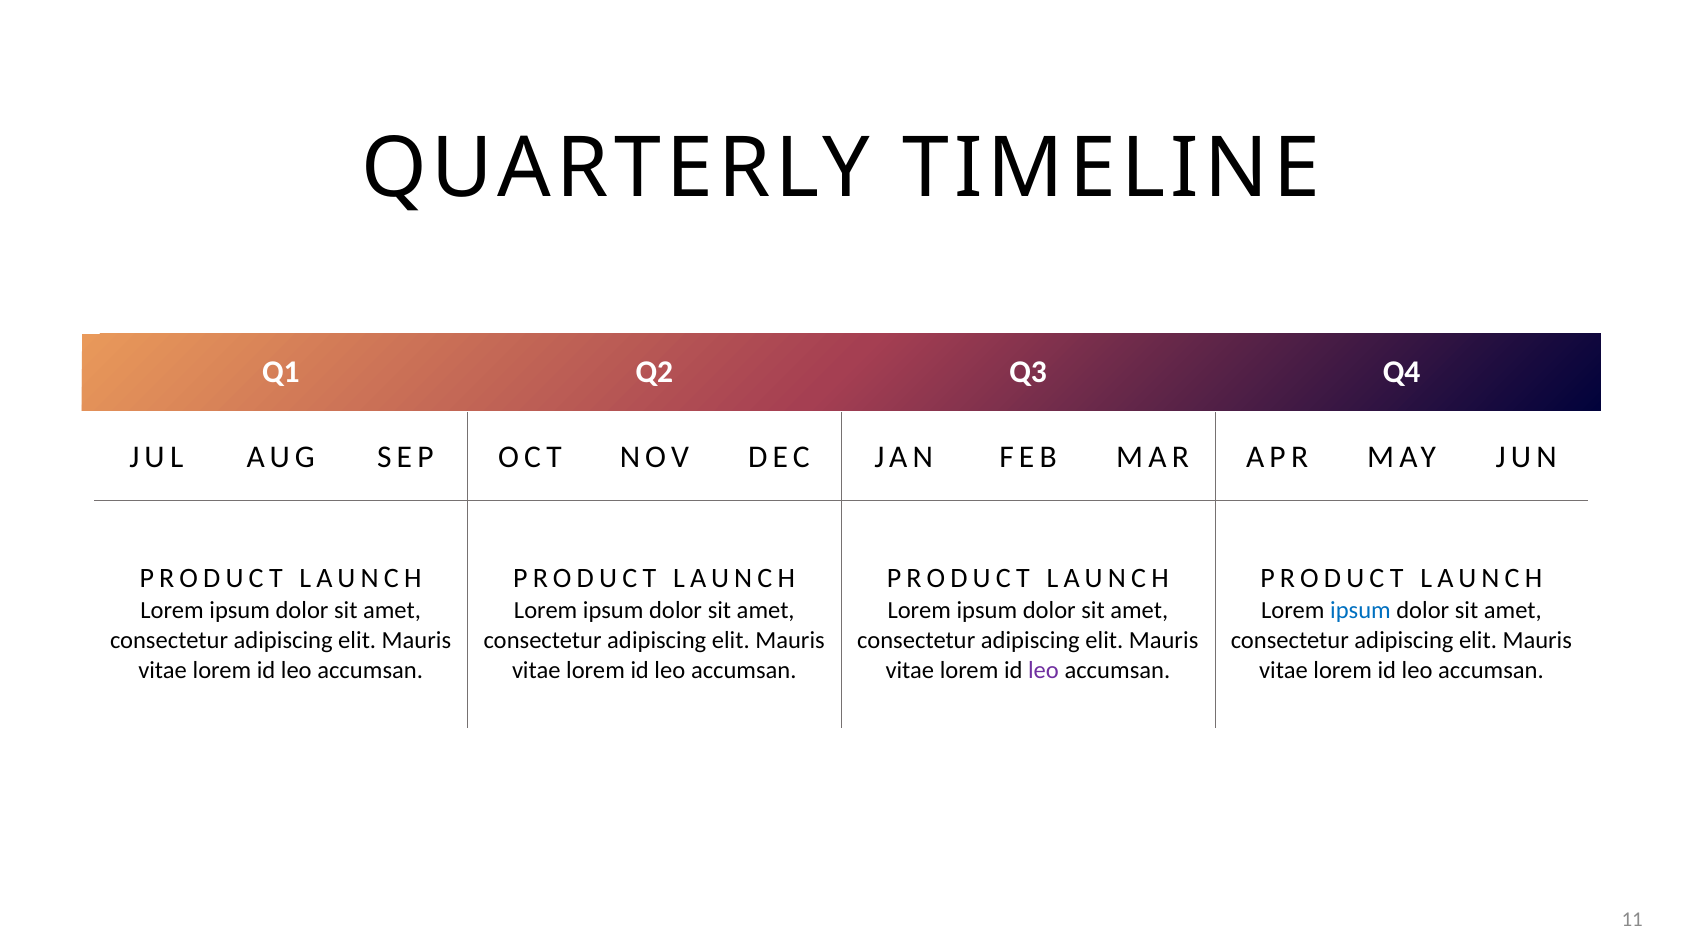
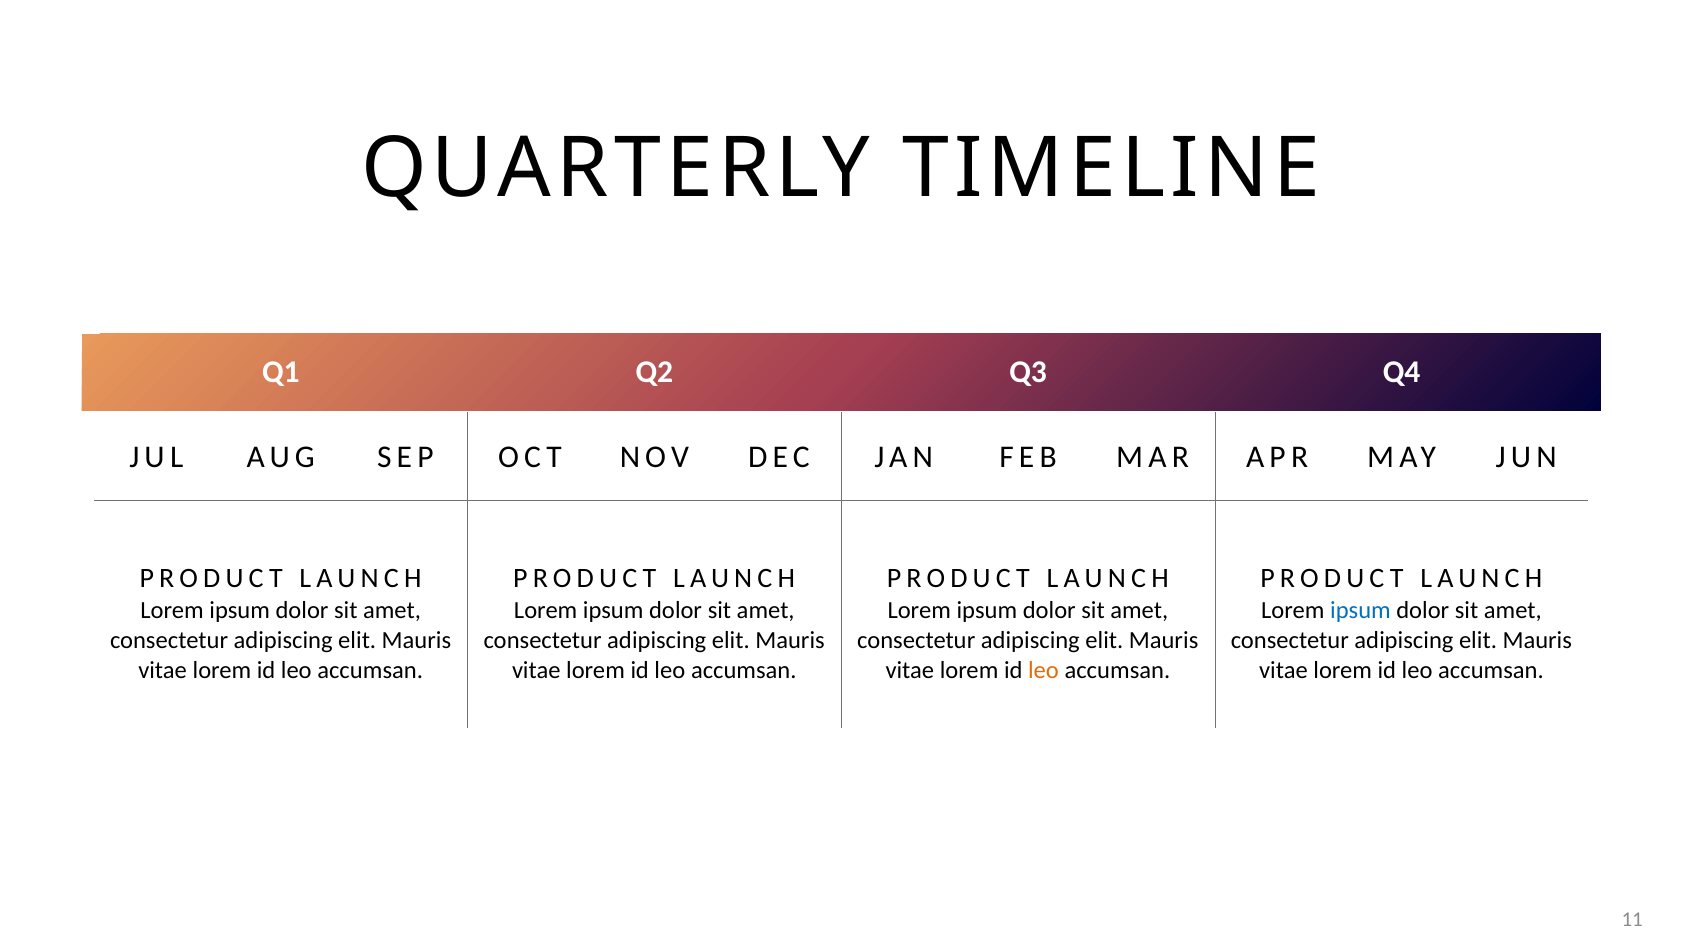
leo at (1043, 670) colour: purple -> orange
